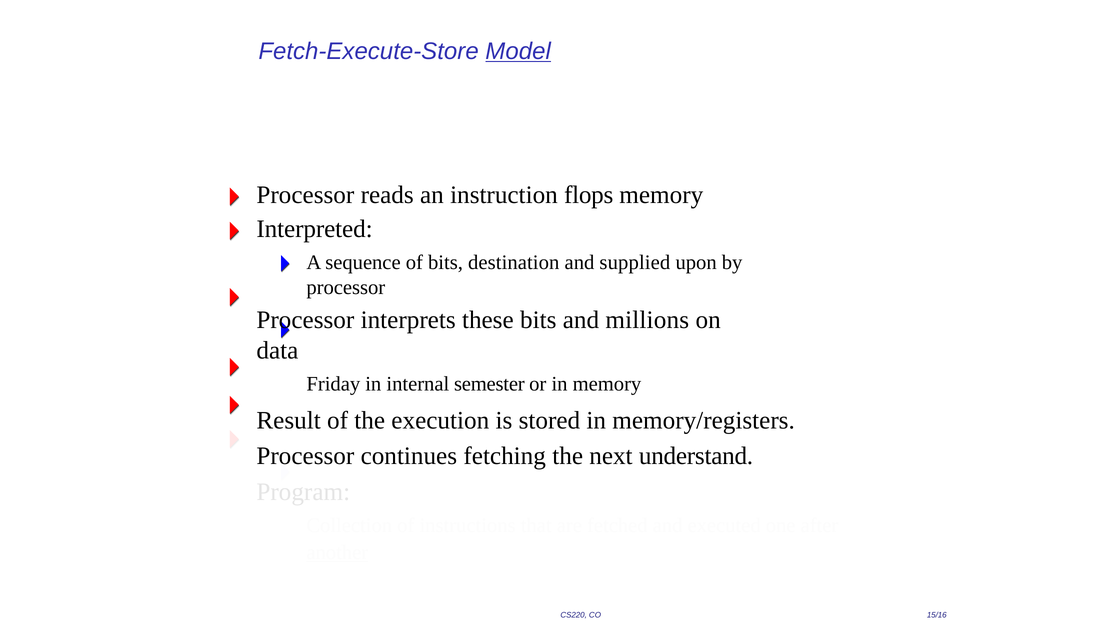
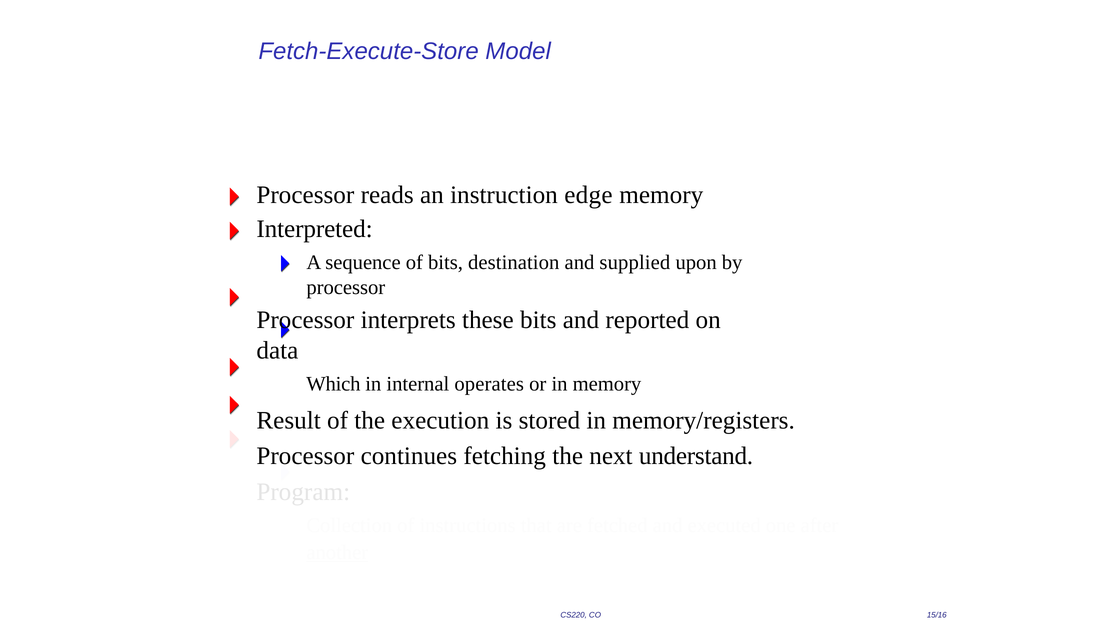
Model underline: present -> none
flops: flops -> edge
millions: millions -> reported
Friday: Friday -> Which
semester: semester -> operates
